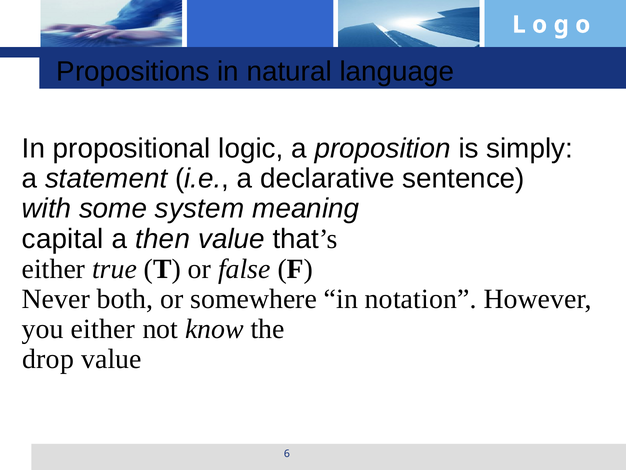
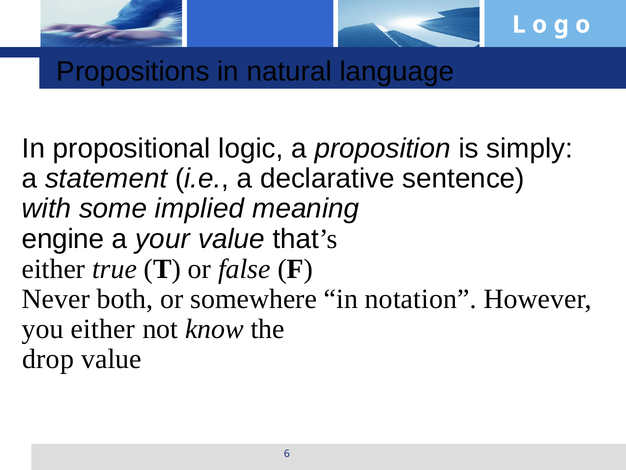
system: system -> implied
capital: capital -> engine
then: then -> your
